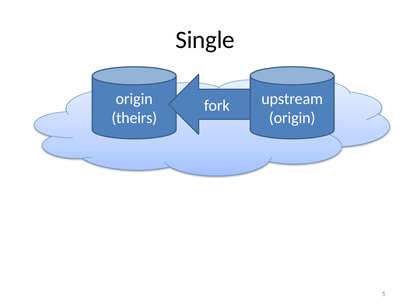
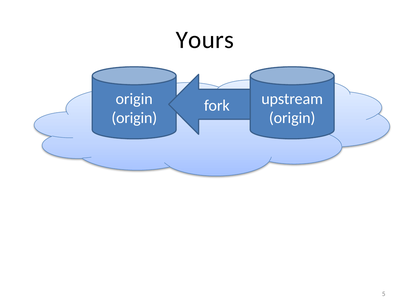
Single: Single -> Yours
theirs at (134, 118): theirs -> origin
